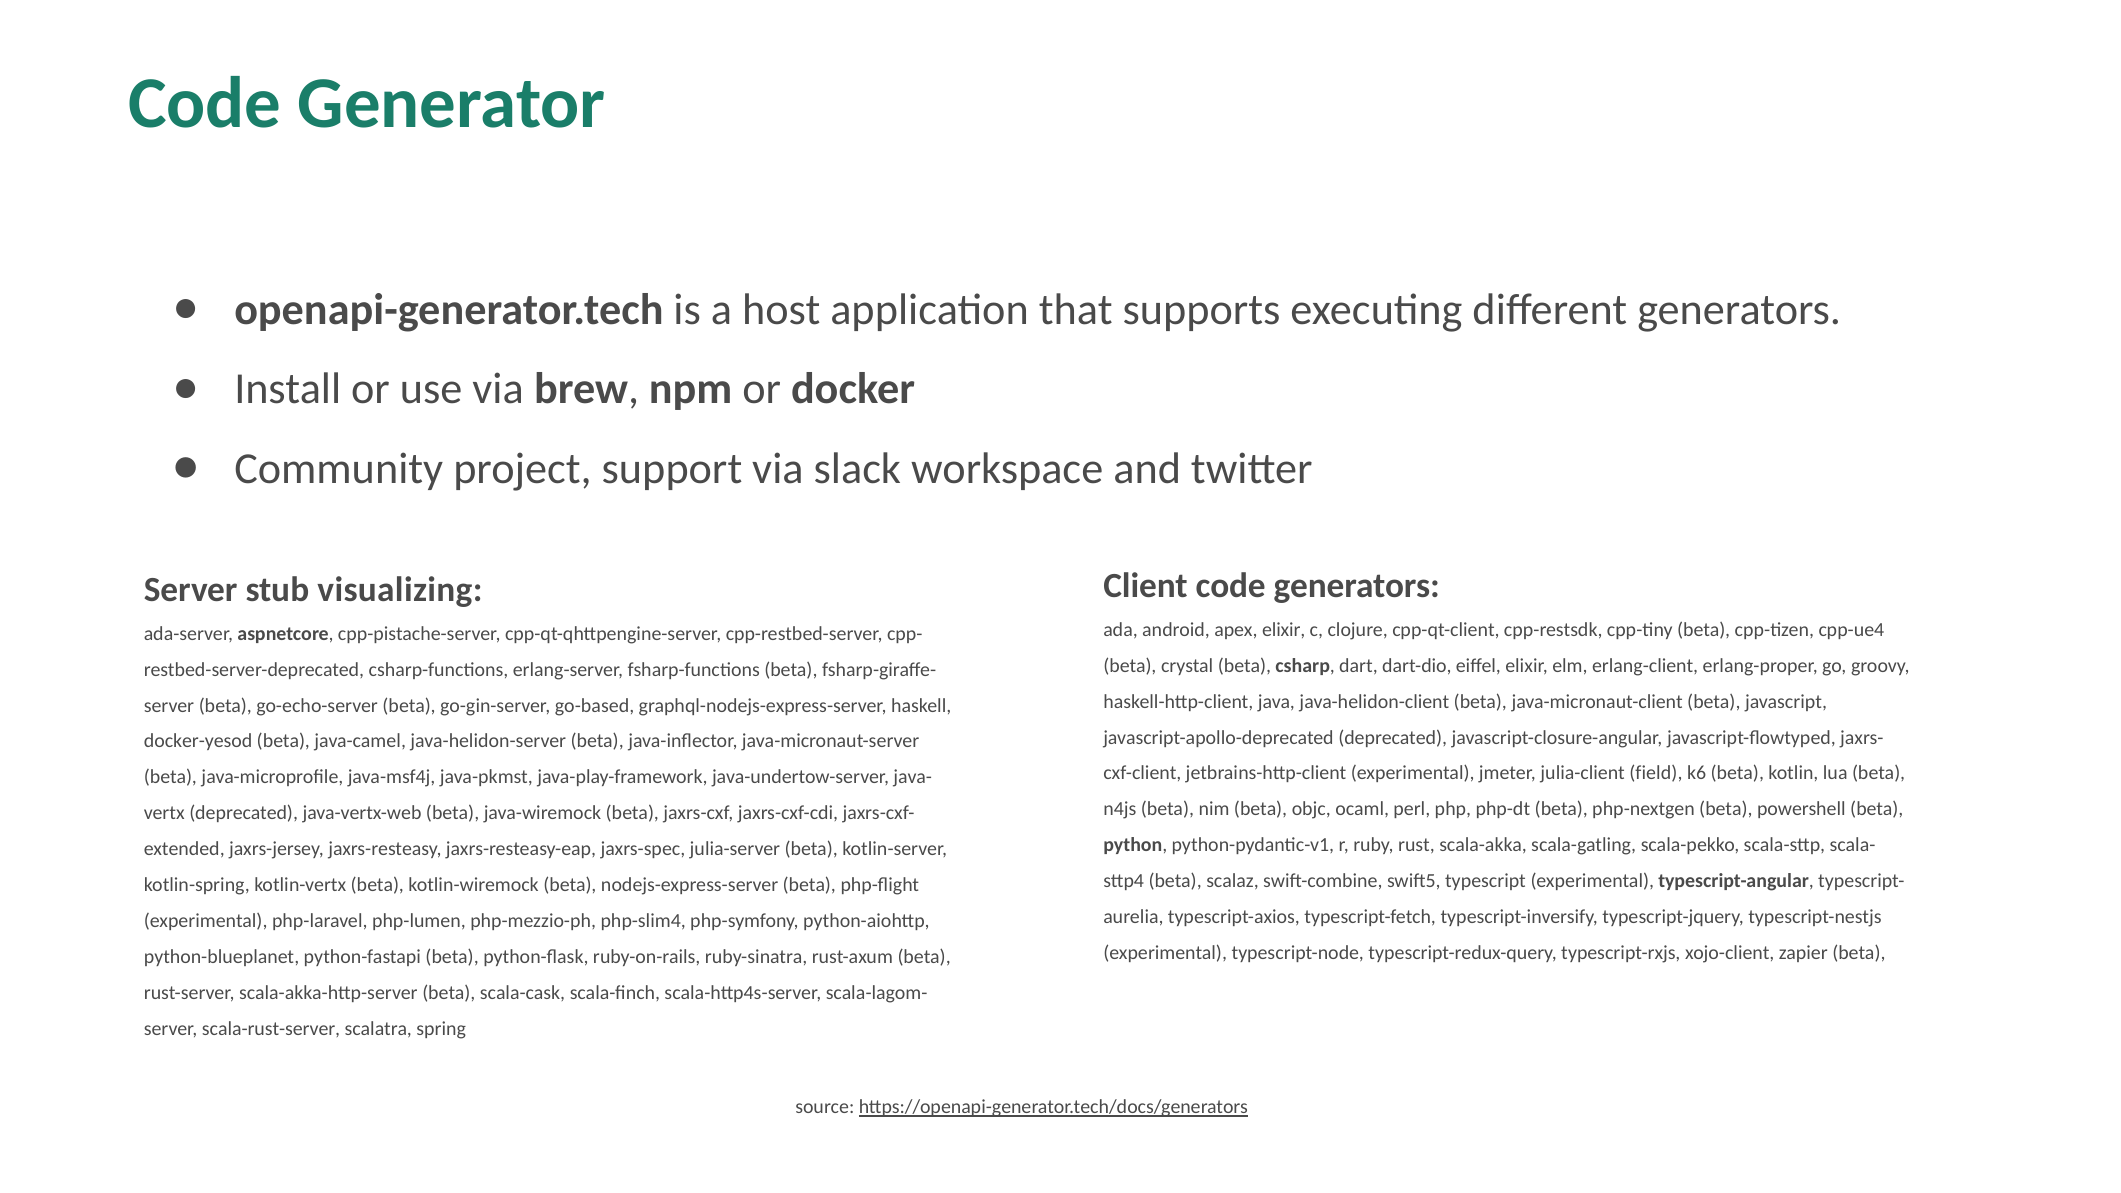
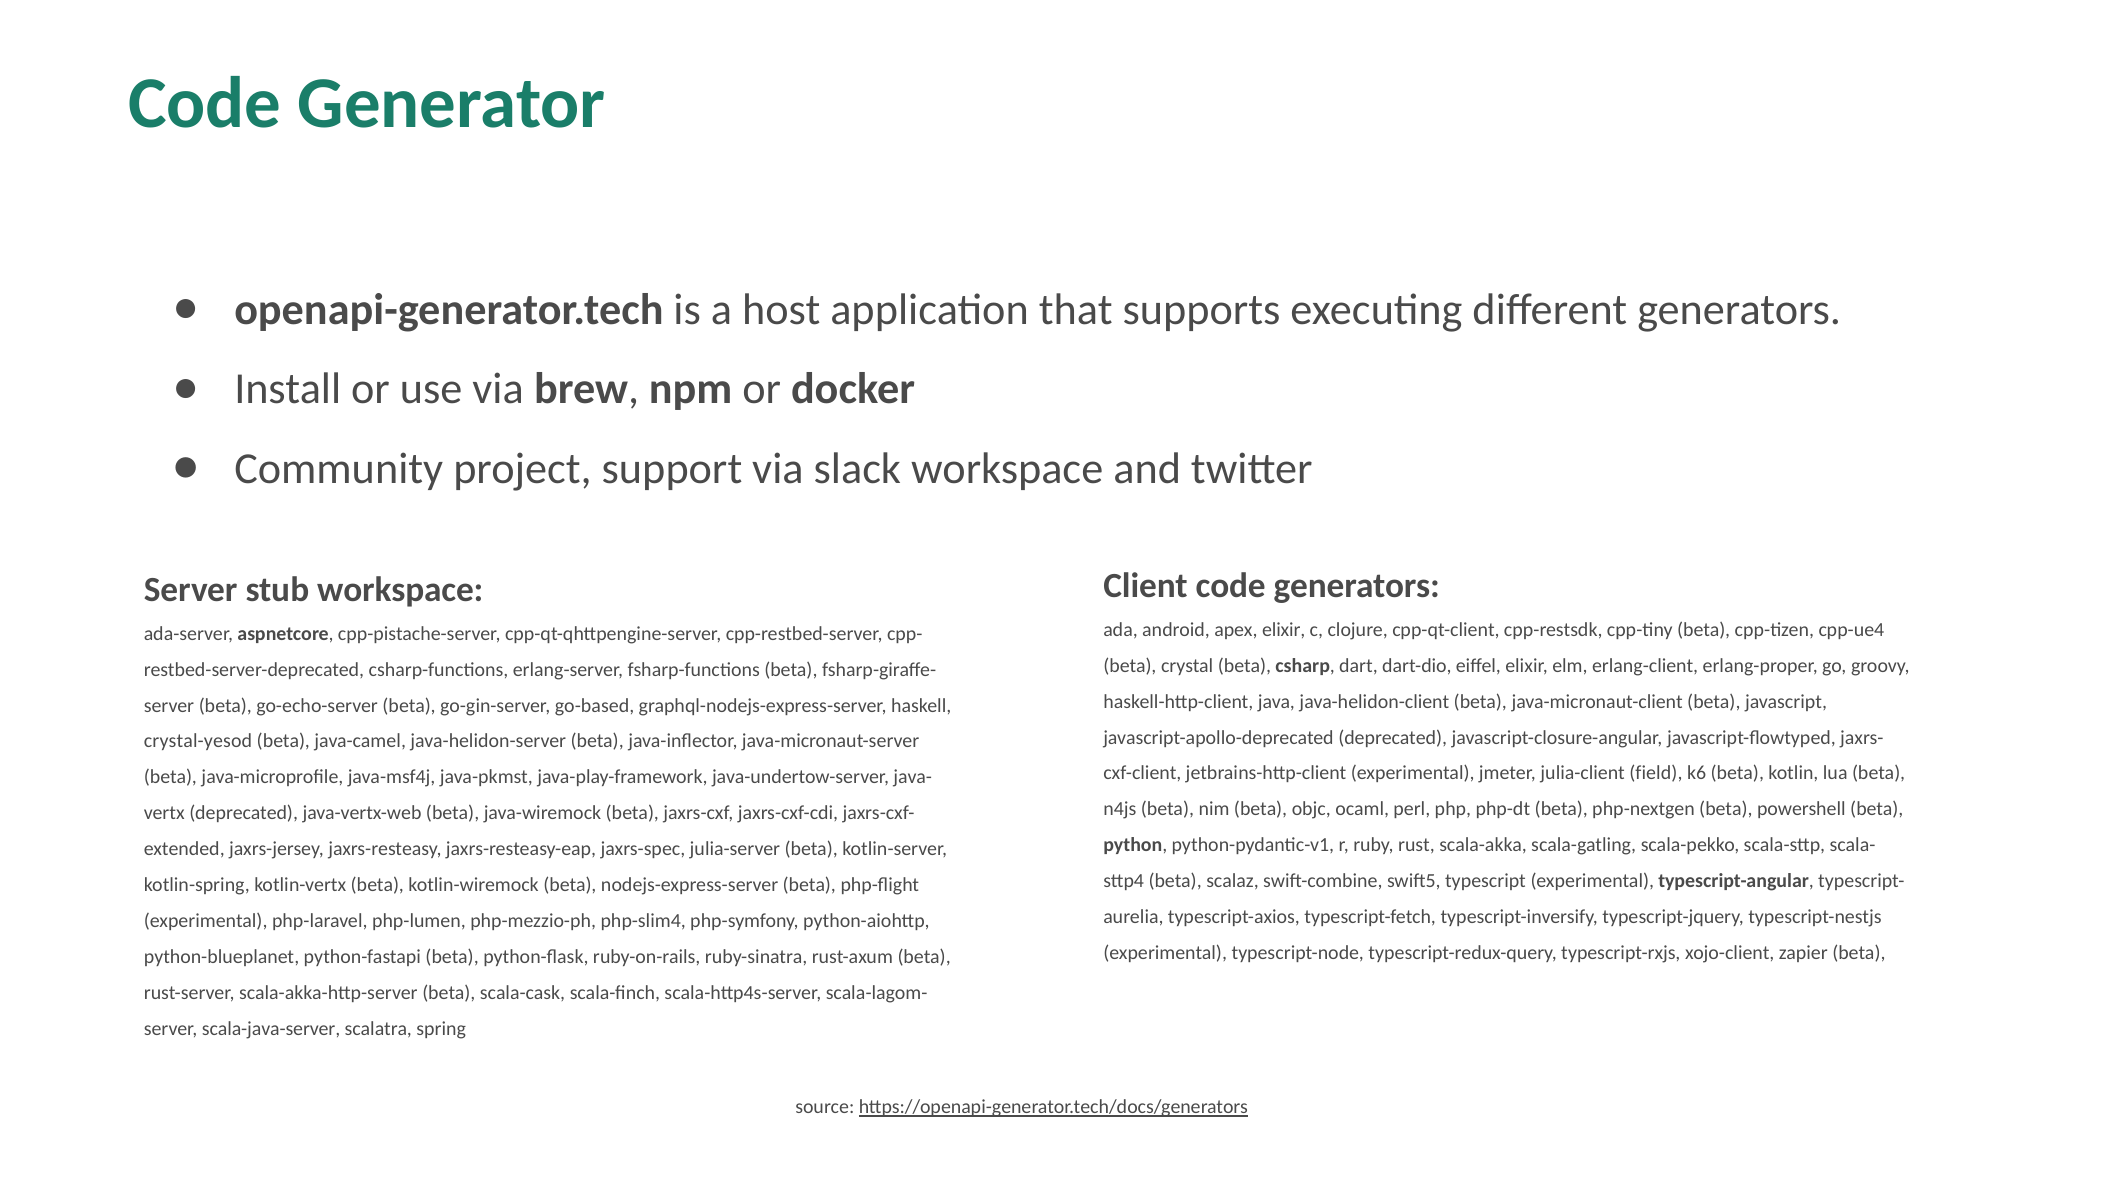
stub visualizing: visualizing -> workspace
docker-yesod: docker-yesod -> crystal-yesod
scala-rust-server: scala-rust-server -> scala-java-server
